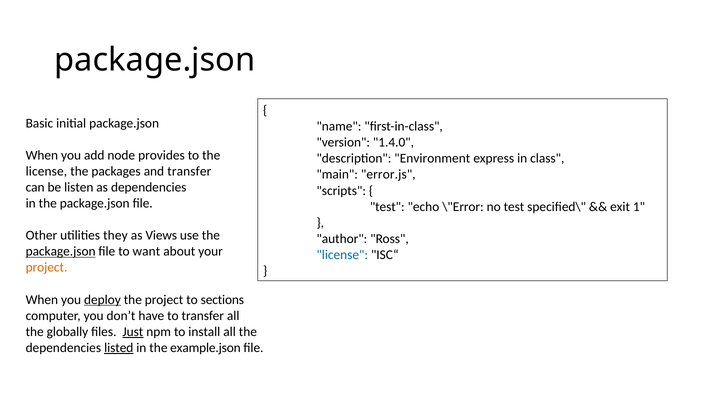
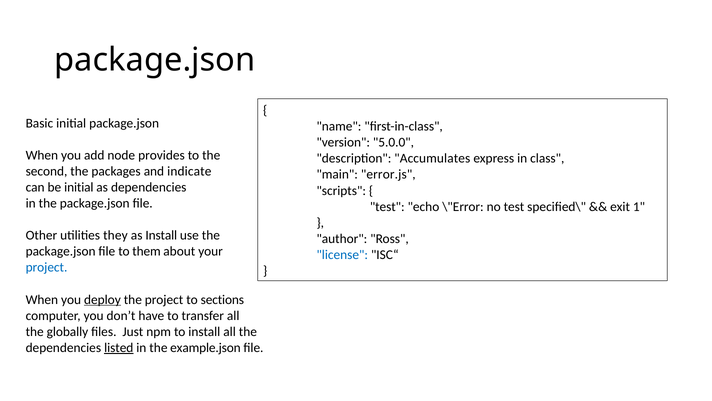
1.4.0: 1.4.0 -> 5.0.0
Environment: Environment -> Accumulates
license at (46, 171): license -> second
and transfer: transfer -> indicate
be listen: listen -> initial
as Views: Views -> Install
package.json at (61, 251) underline: present -> none
want: want -> them
project at (47, 267) colour: orange -> blue
Just underline: present -> none
